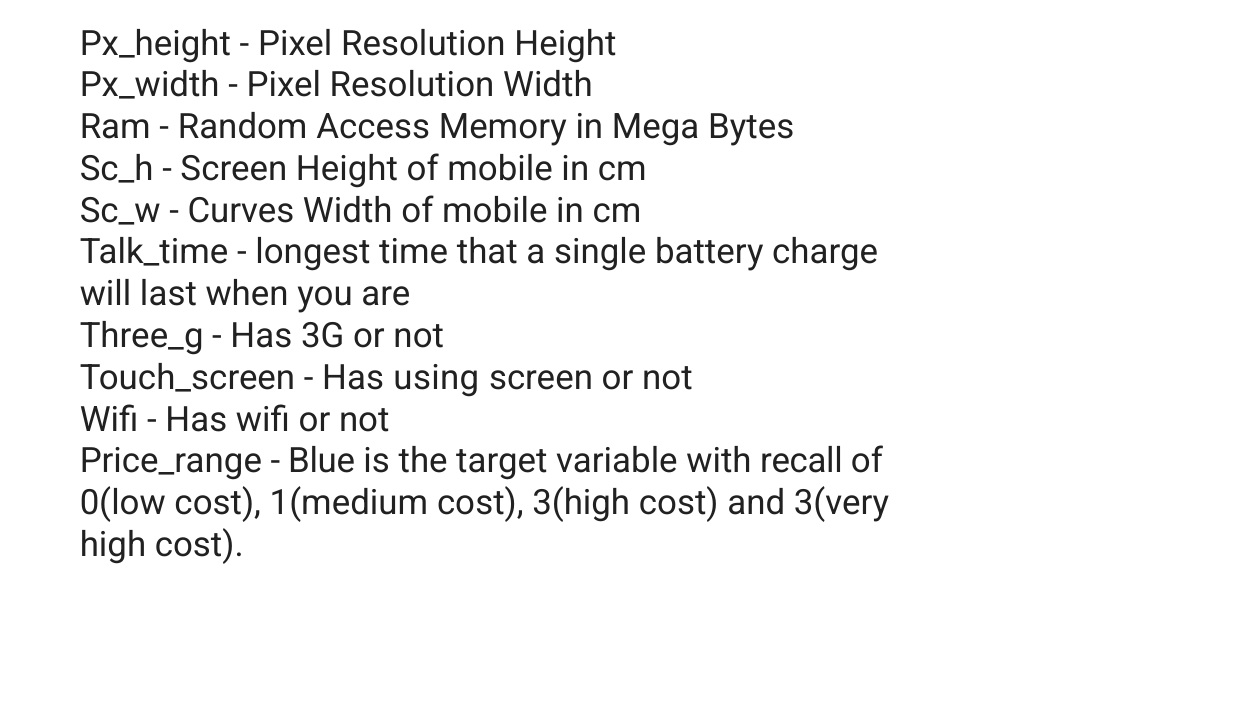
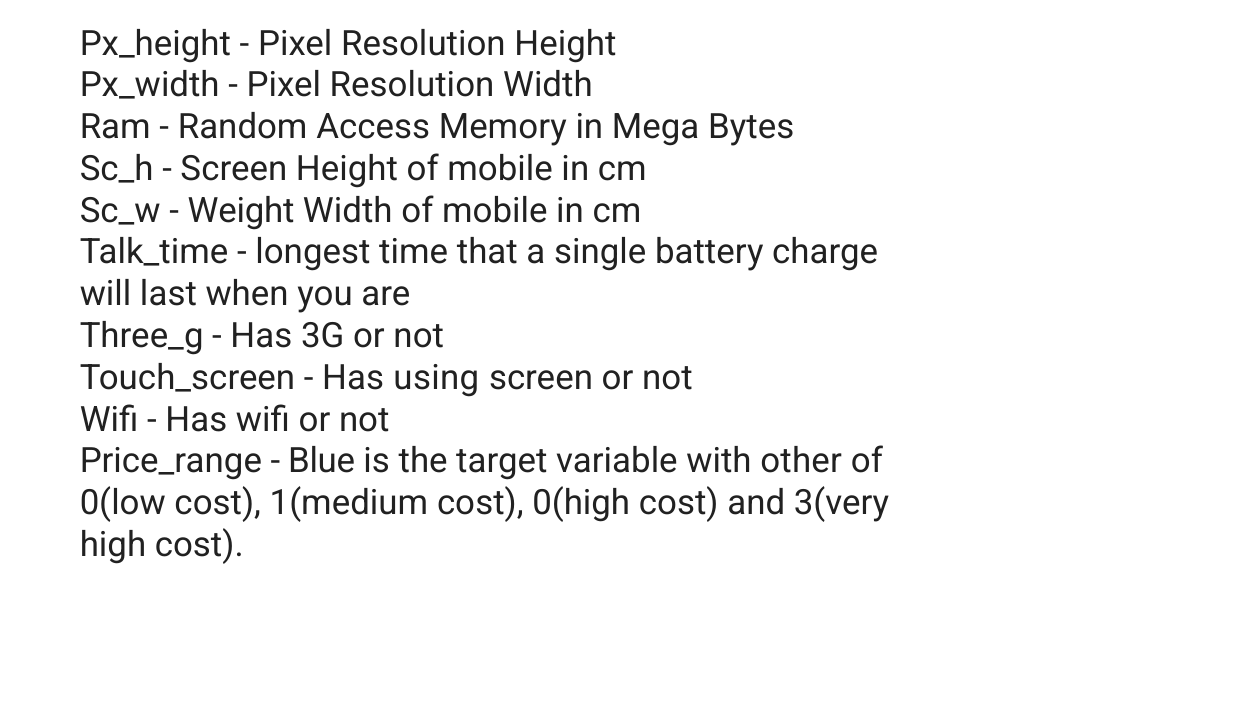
Curves: Curves -> Weight
recall: recall -> other
3(high: 3(high -> 0(high
